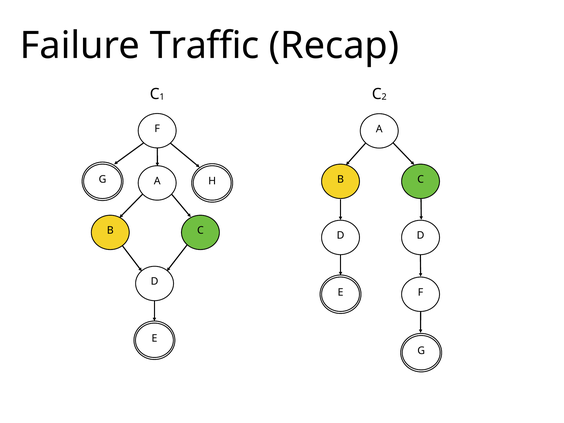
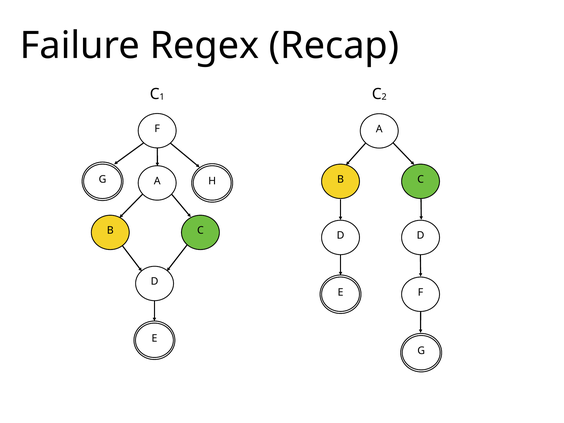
Traffic: Traffic -> Regex
